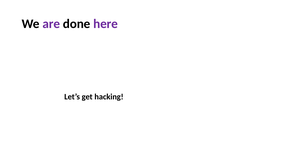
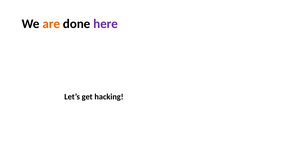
are colour: purple -> orange
